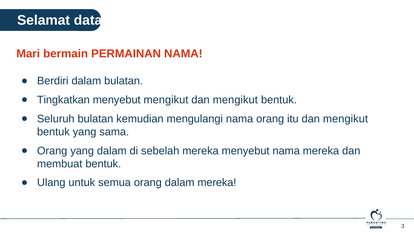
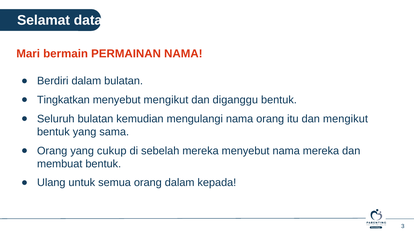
mengikut at (235, 100): mengikut -> diganggu
yang dalam: dalam -> cukup
dalam mereka: mereka -> kepada
